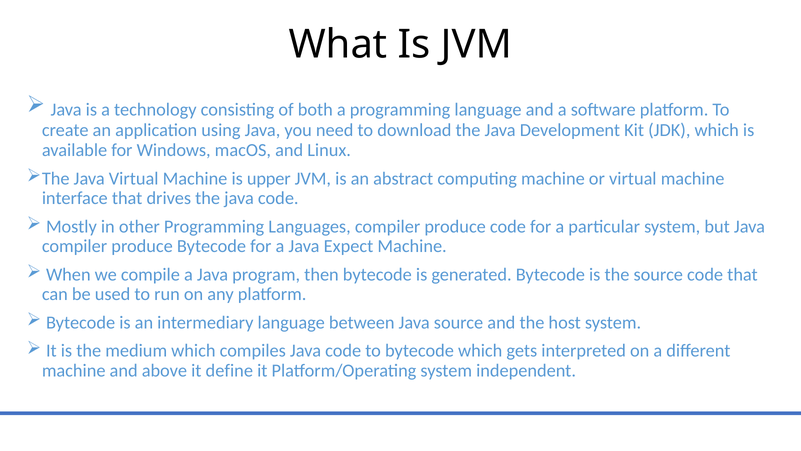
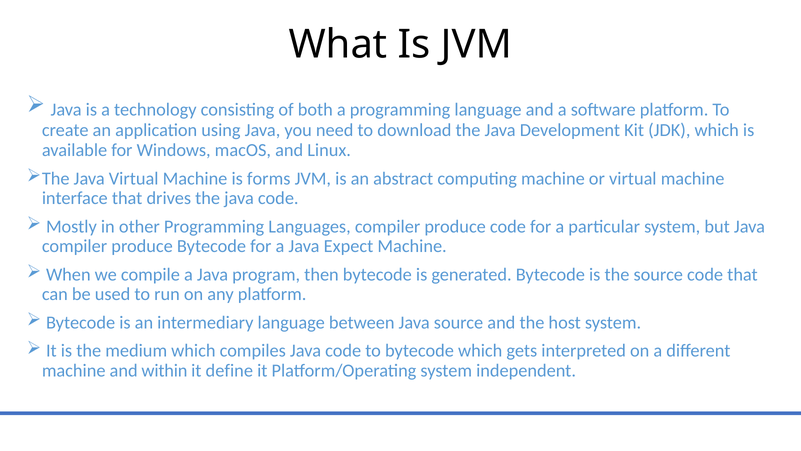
upper: upper -> forms
above: above -> within
